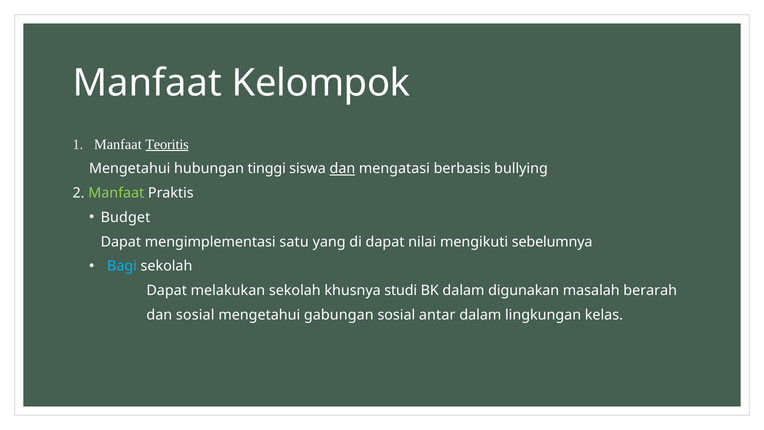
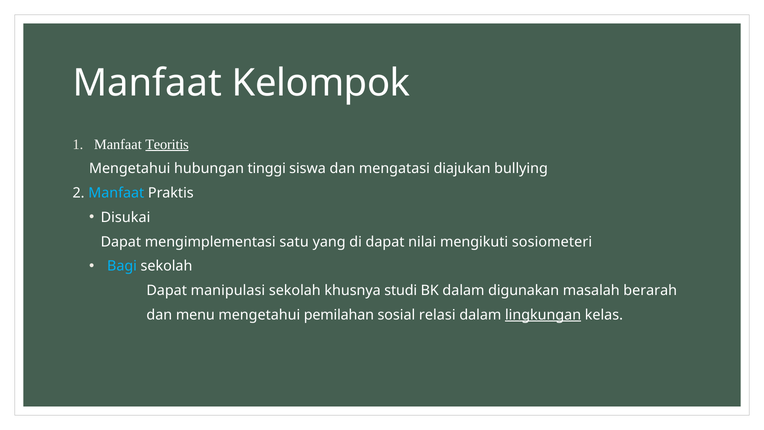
dan at (342, 169) underline: present -> none
berbasis: berbasis -> diajukan
Manfaat at (116, 193) colour: light green -> light blue
Budget: Budget -> Disukai
sebelumnya: sebelumnya -> sosiometeri
melakukan: melakukan -> manipulasi
dan sosial: sosial -> menu
gabungan: gabungan -> pemilahan
antar: antar -> relasi
lingkungan underline: none -> present
